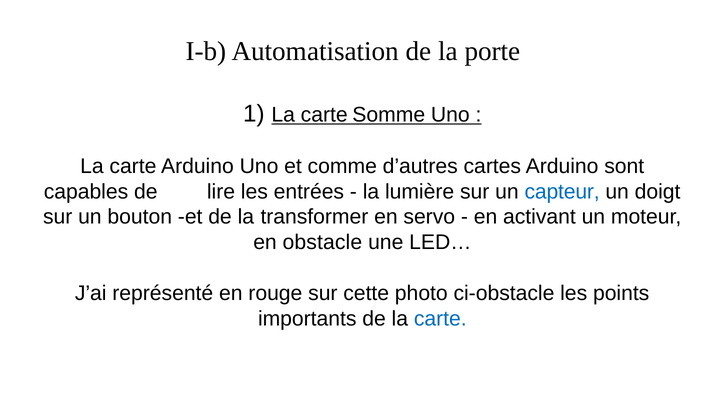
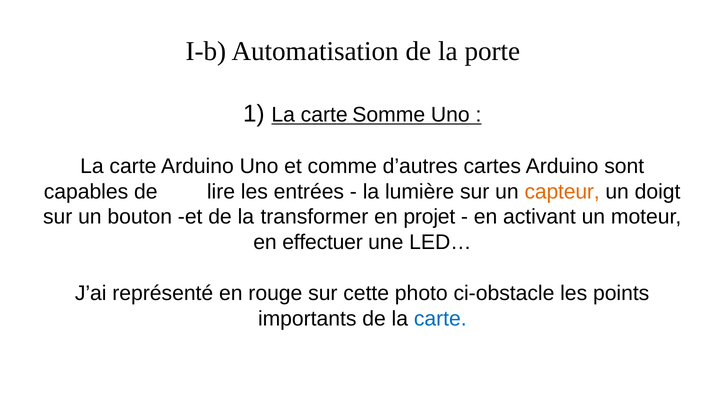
capteur colour: blue -> orange
servo: servo -> projet
obstacle: obstacle -> effectuer
